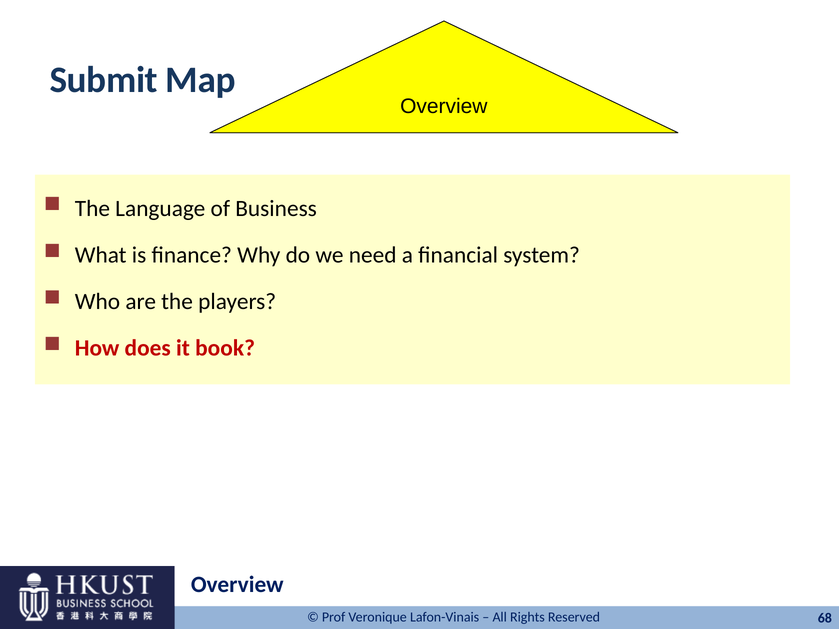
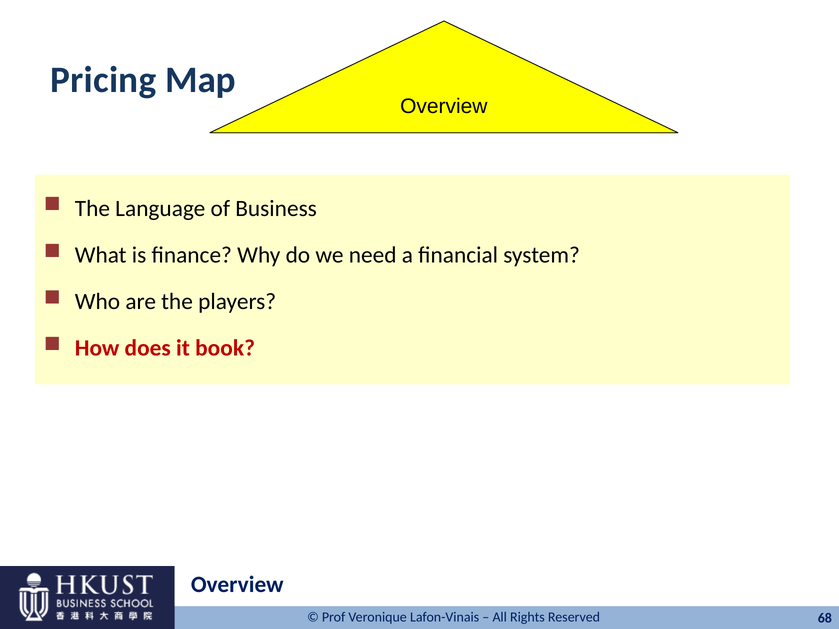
Submit: Submit -> Pricing
